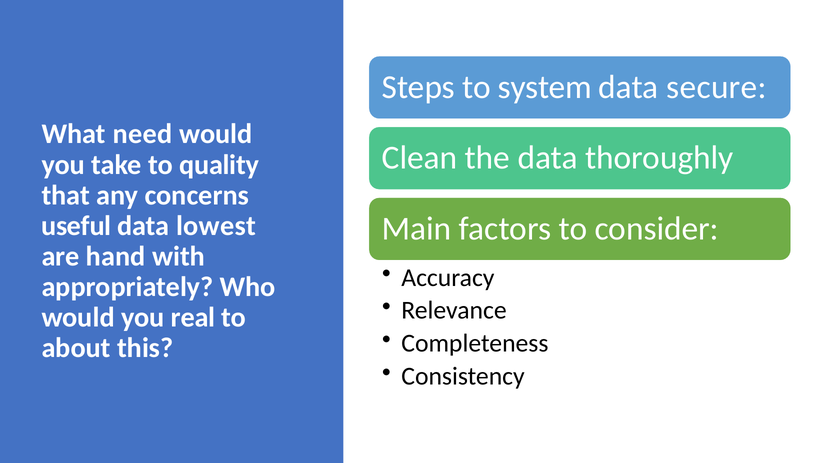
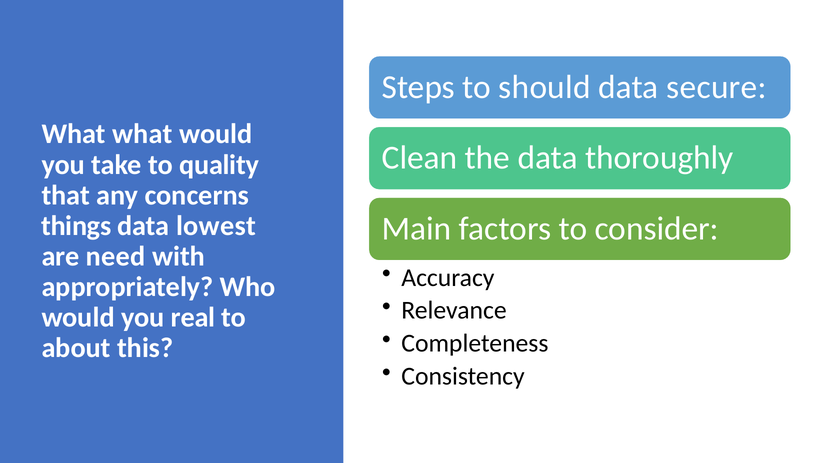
system: system -> should
What need: need -> what
useful: useful -> things
hand: hand -> need
